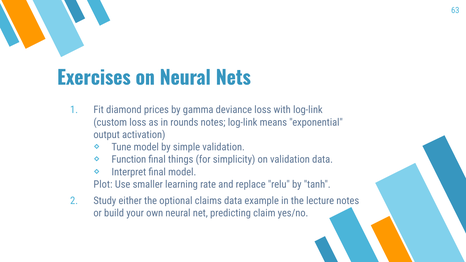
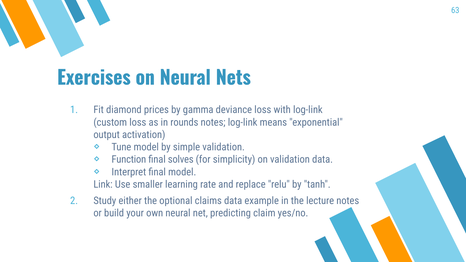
things: things -> solves
Plot: Plot -> Link
